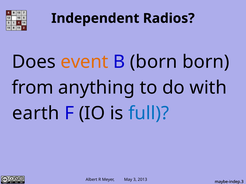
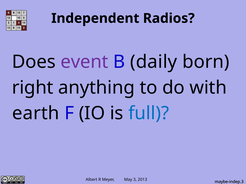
event colour: orange -> purple
B born: born -> daily
from: from -> right
